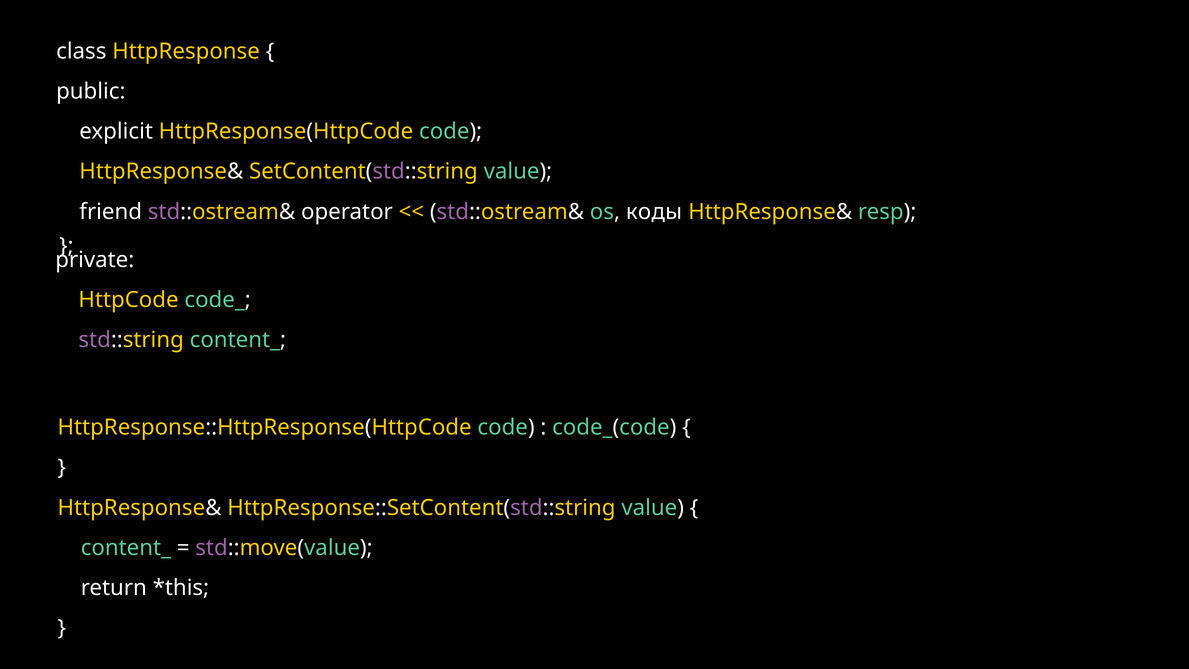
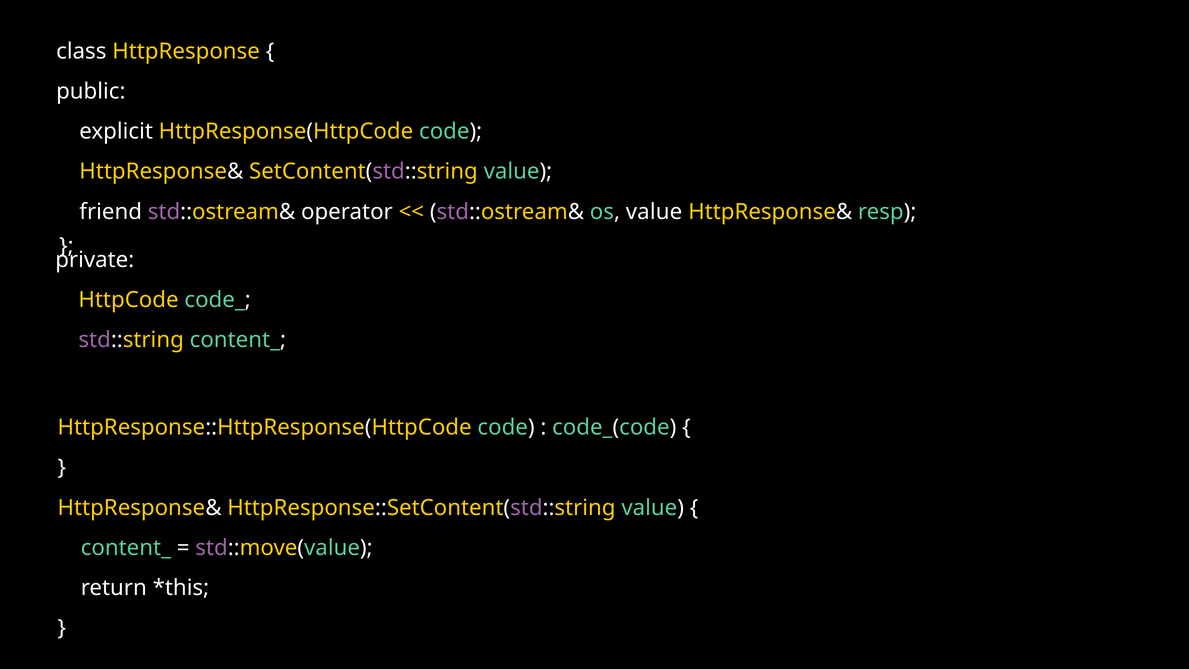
os коды: коды -> value
